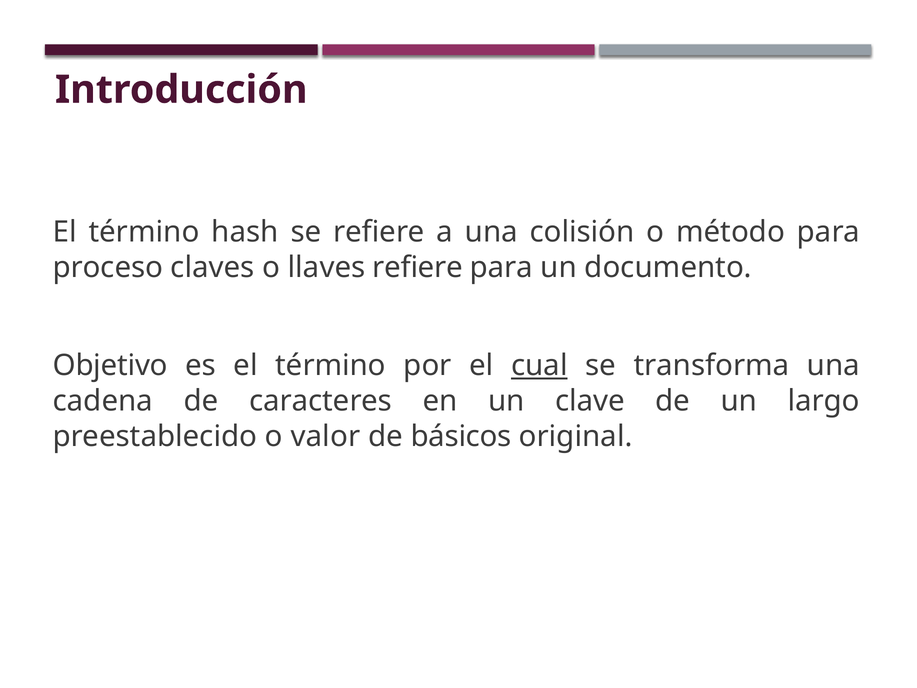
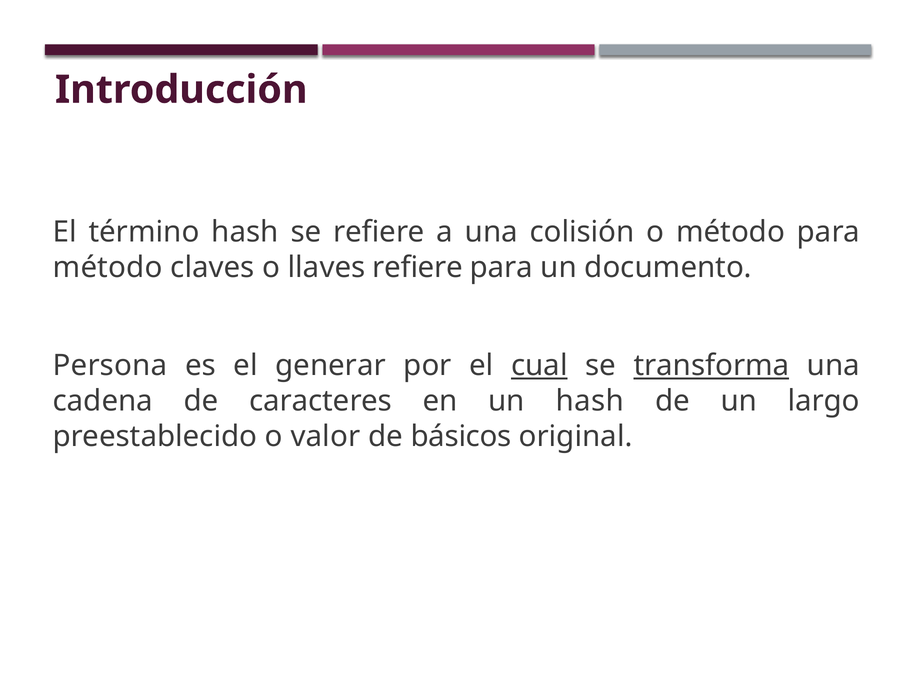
proceso at (108, 268): proceso -> método
Objetivo: Objetivo -> Persona
es el término: término -> generar
transforma underline: none -> present
un clave: clave -> hash
